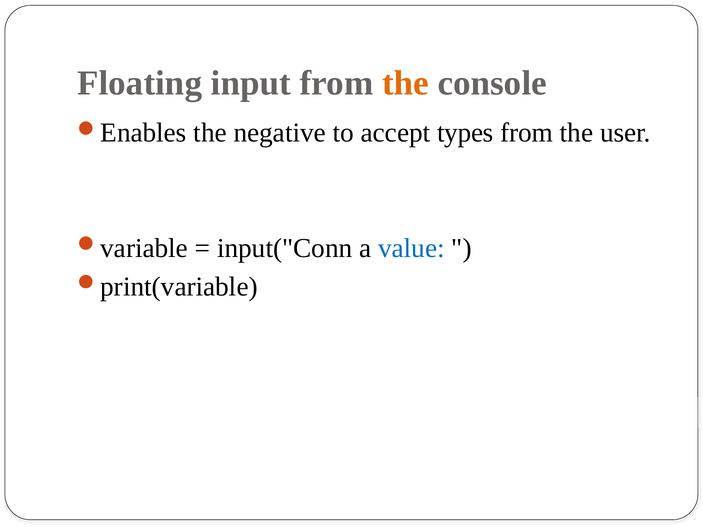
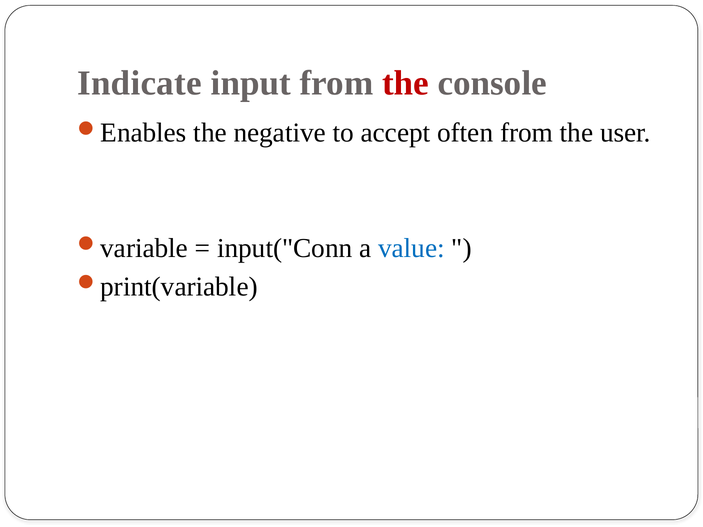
Floating: Floating -> Indicate
the at (405, 83) colour: orange -> red
types: types -> often
